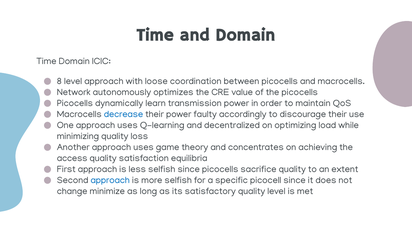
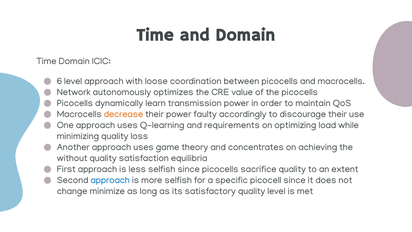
8: 8 -> 6
decrease colour: blue -> orange
decentralized: decentralized -> requirements
access: access -> without
